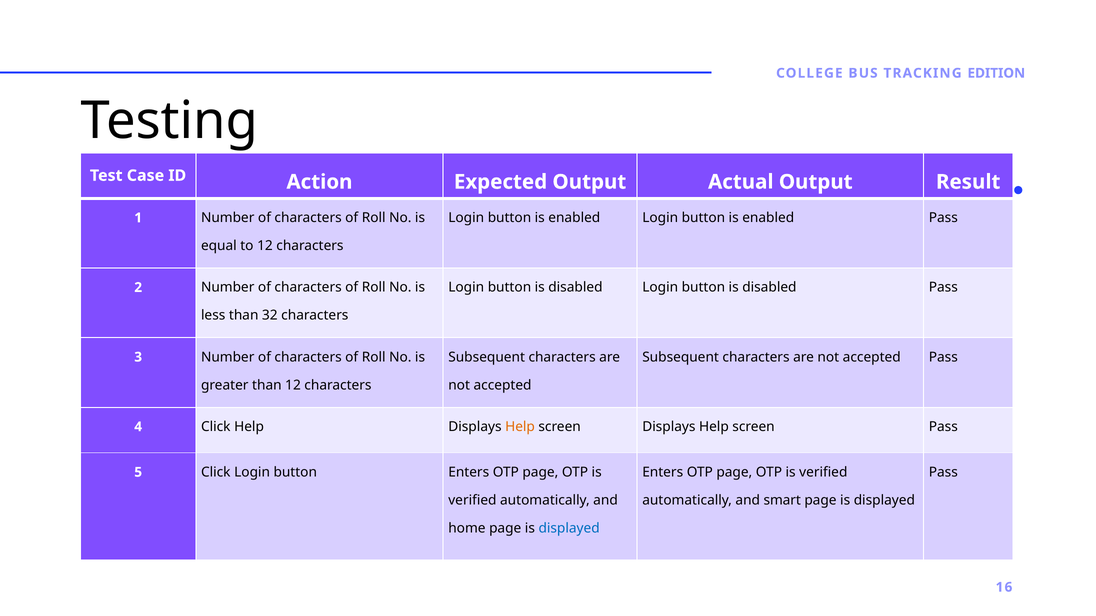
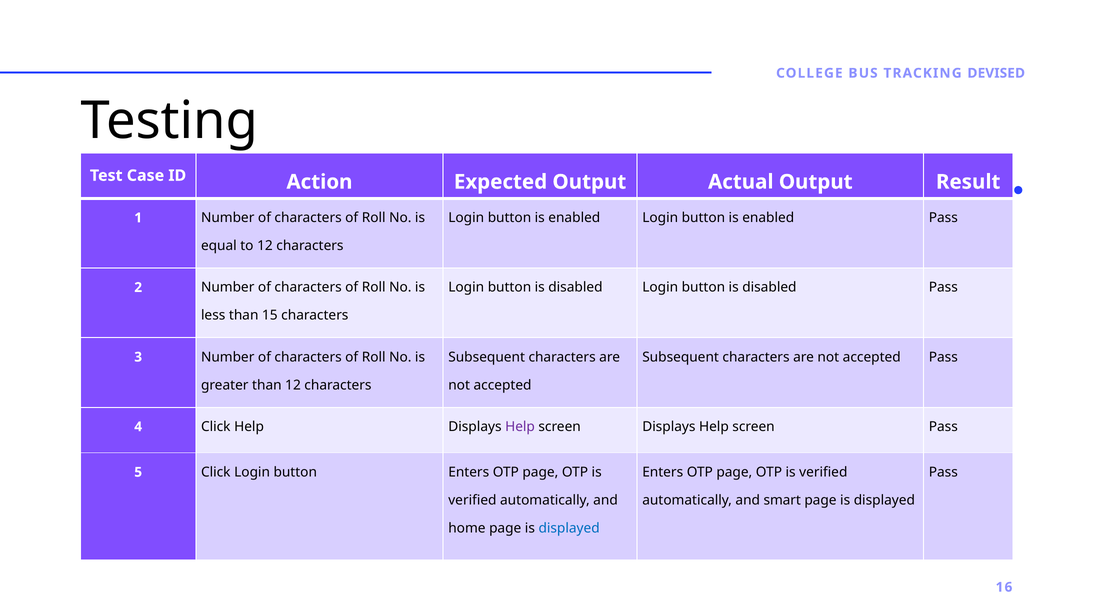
EDITION: EDITION -> DEVISED
32: 32 -> 15
Help at (520, 427) colour: orange -> purple
